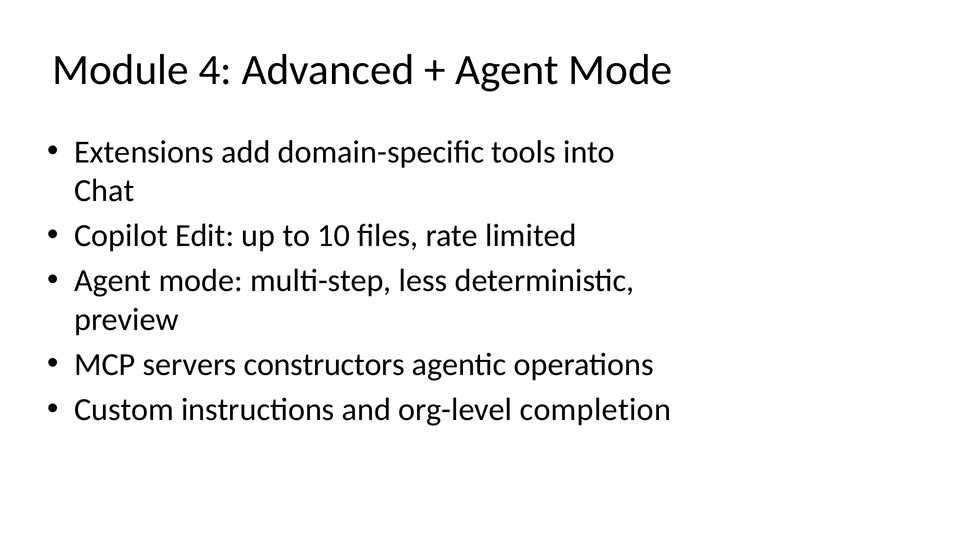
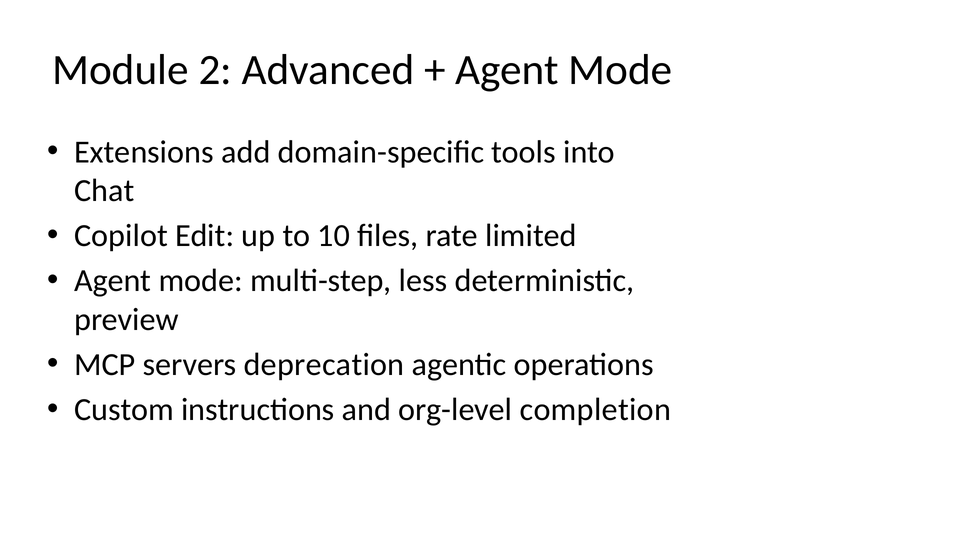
4: 4 -> 2
constructors: constructors -> deprecation
